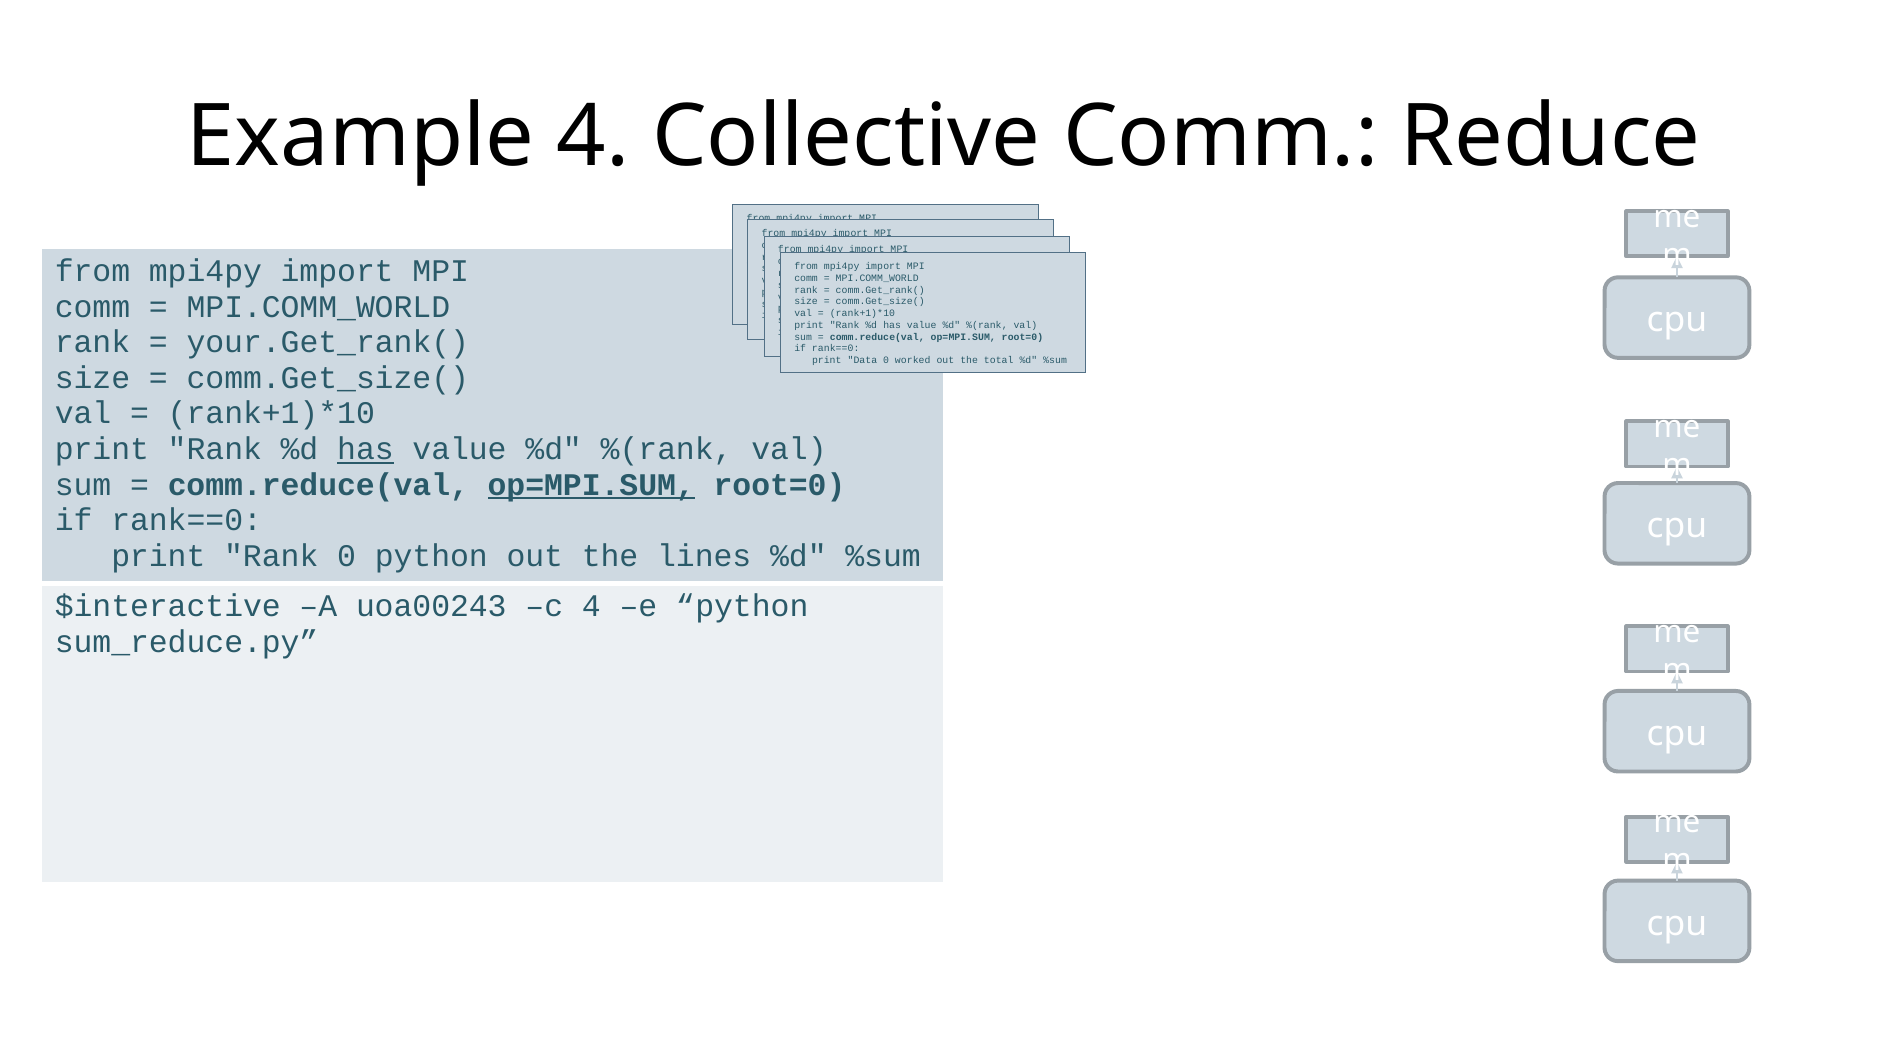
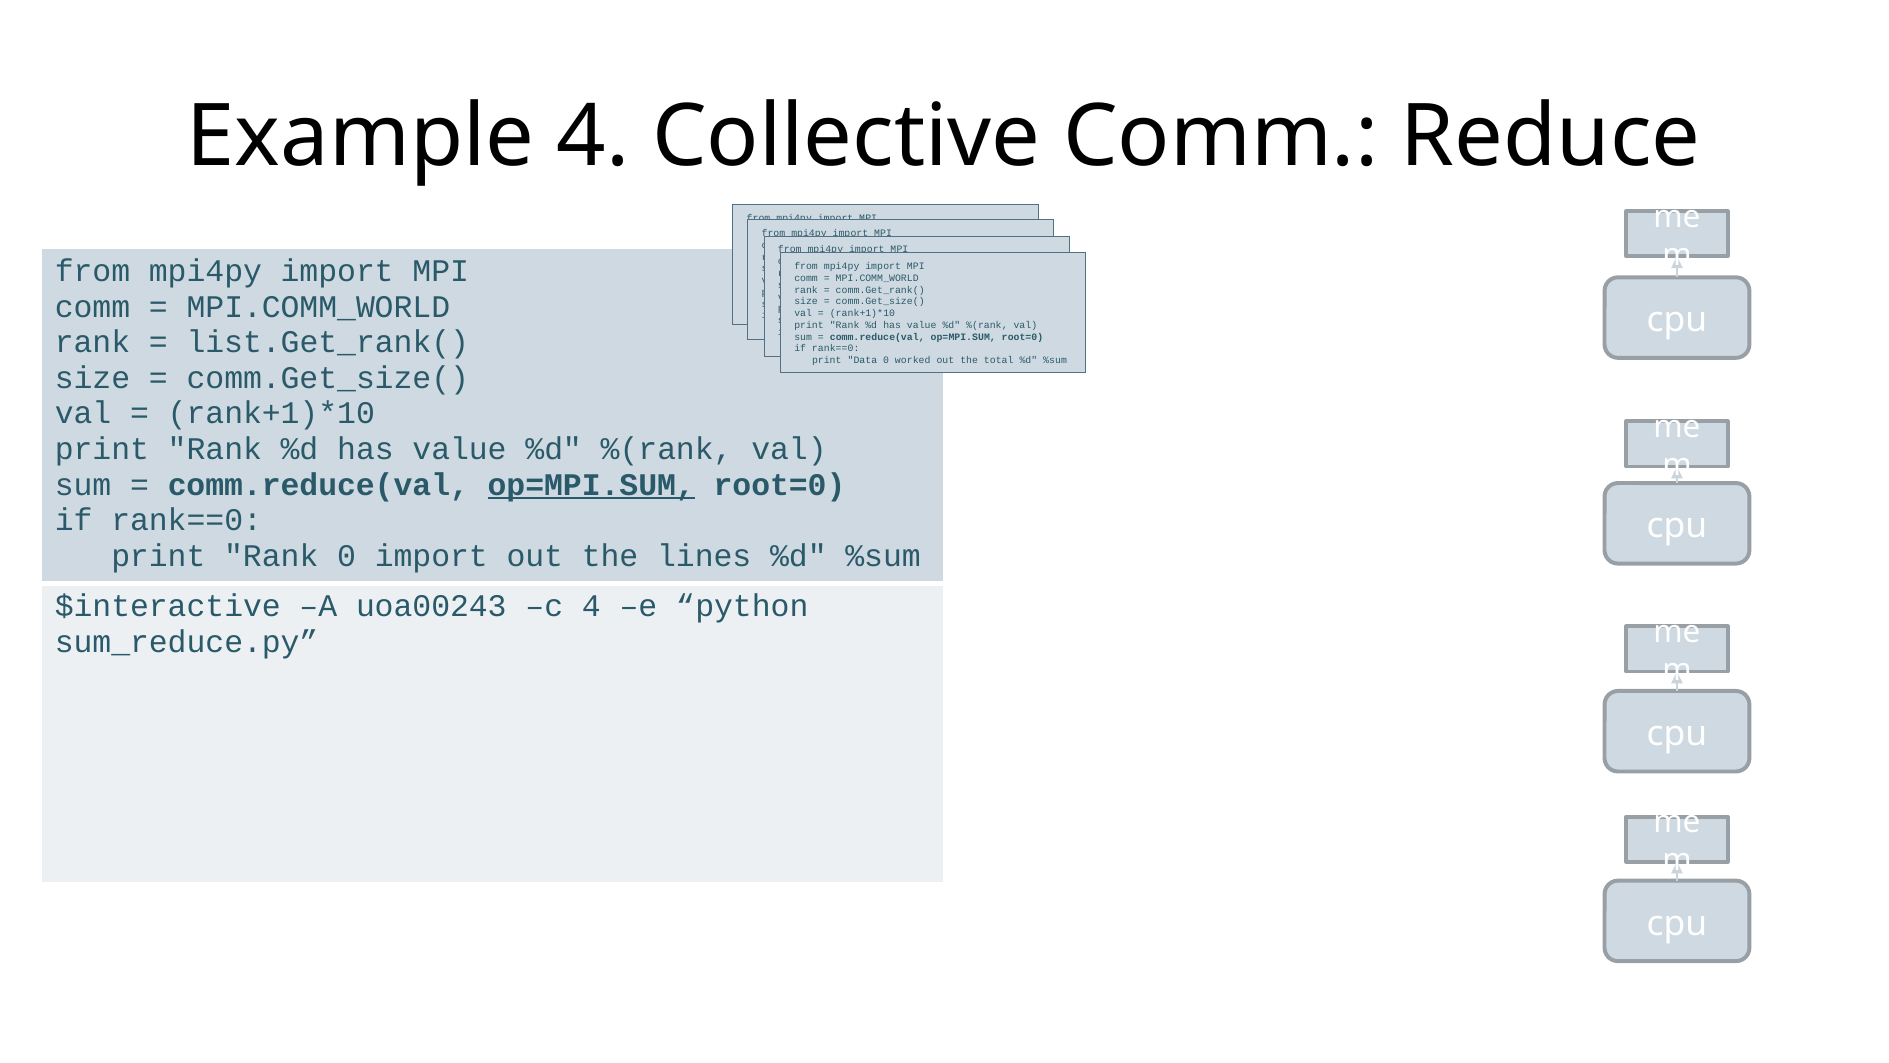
your.Get_rank(: your.Get_rank( -> list.Get_rank(
has at (365, 449) underline: present -> none
0 python: python -> import
